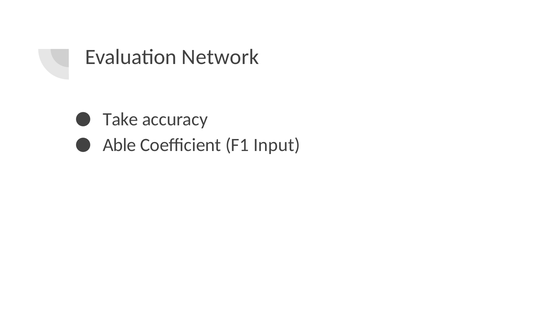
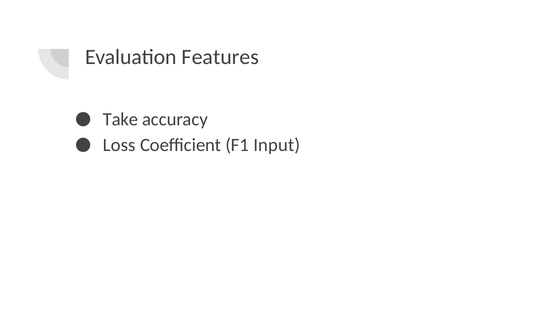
Network: Network -> Features
Able: Able -> Loss
